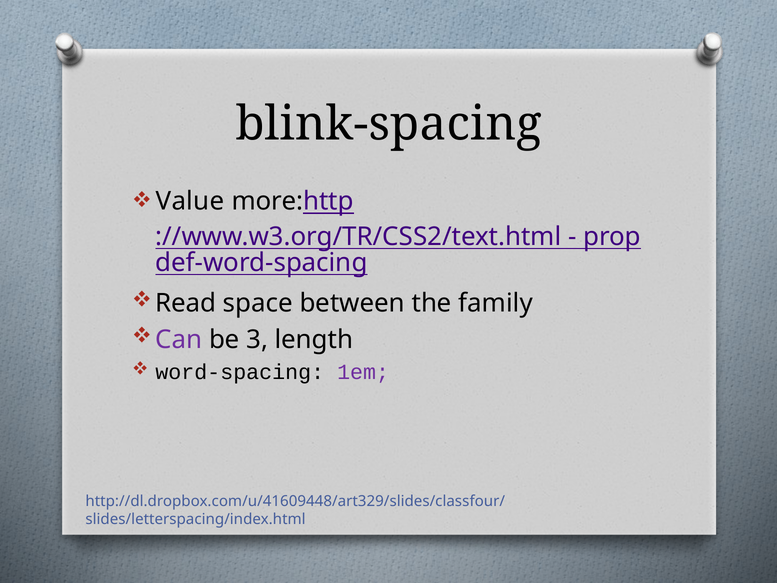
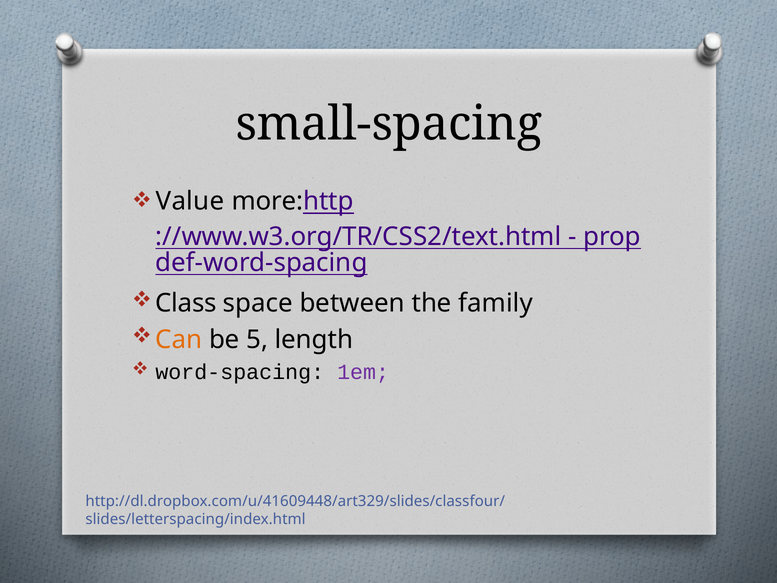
blink-spacing: blink-spacing -> small-spacing
Read: Read -> Class
Can colour: purple -> orange
3: 3 -> 5
